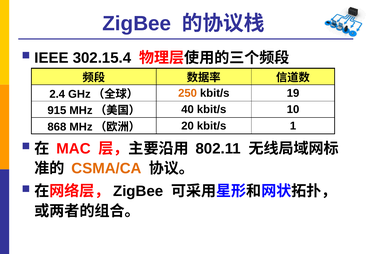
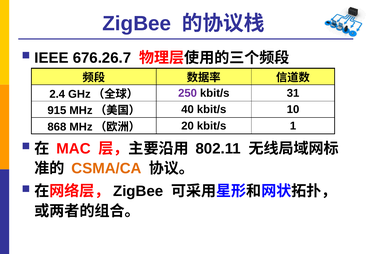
302.15.4: 302.15.4 -> 676.26.7
250 colour: orange -> purple
19: 19 -> 31
